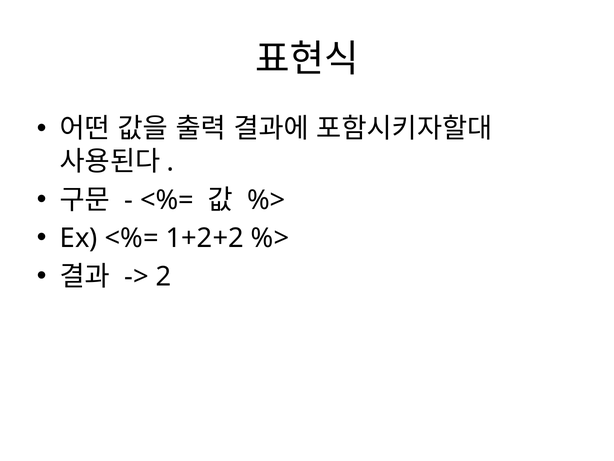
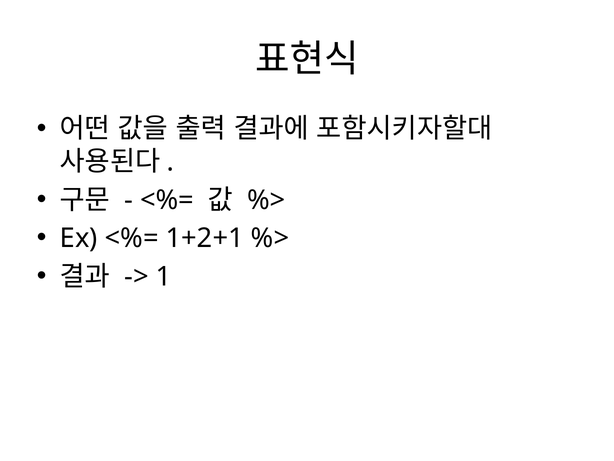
1+2+2: 1+2+2 -> 1+2+1
2: 2 -> 1
